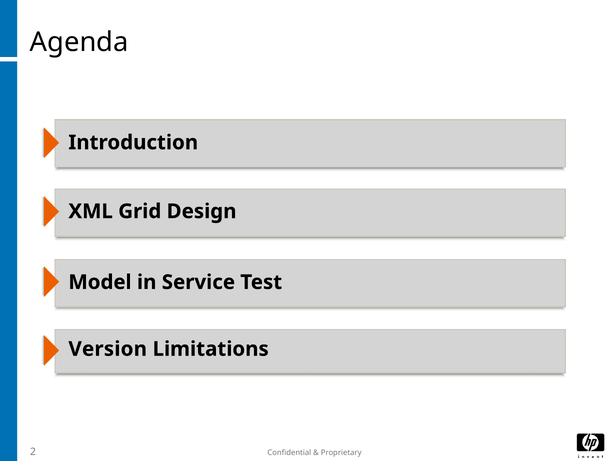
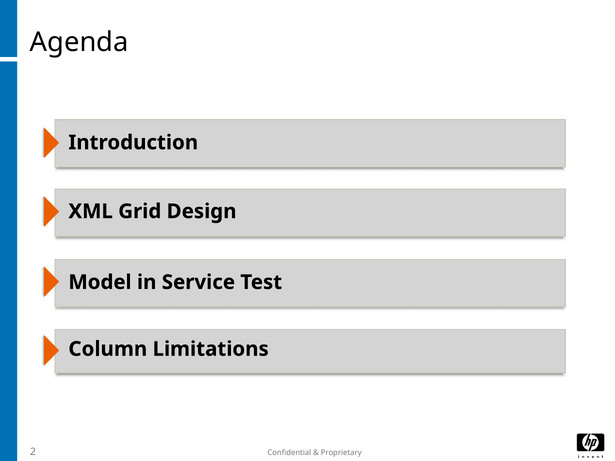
Version: Version -> Column
